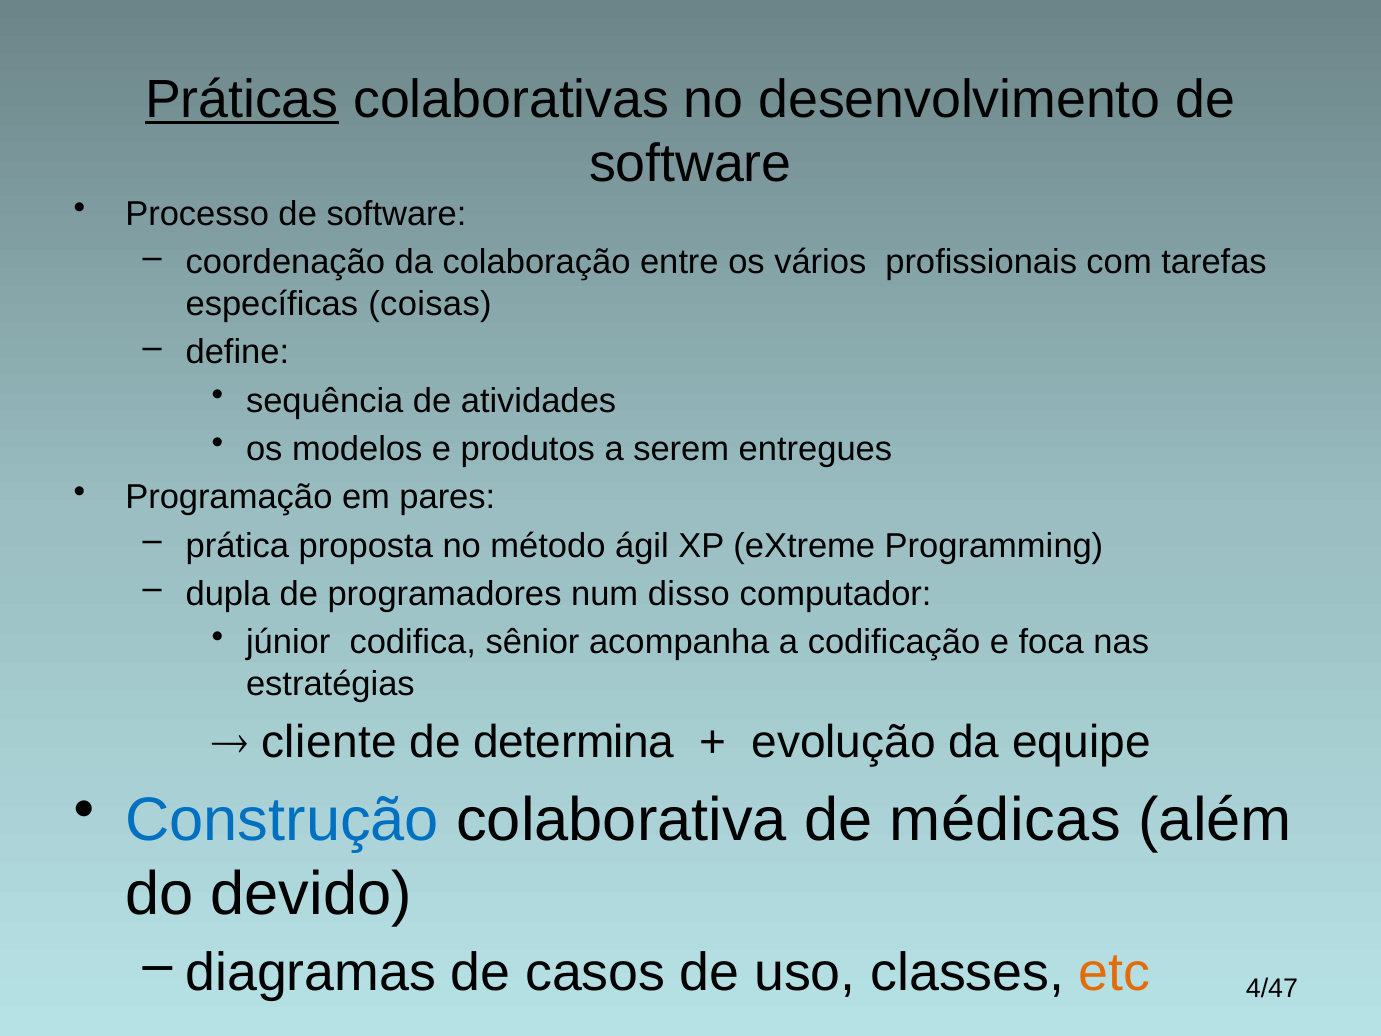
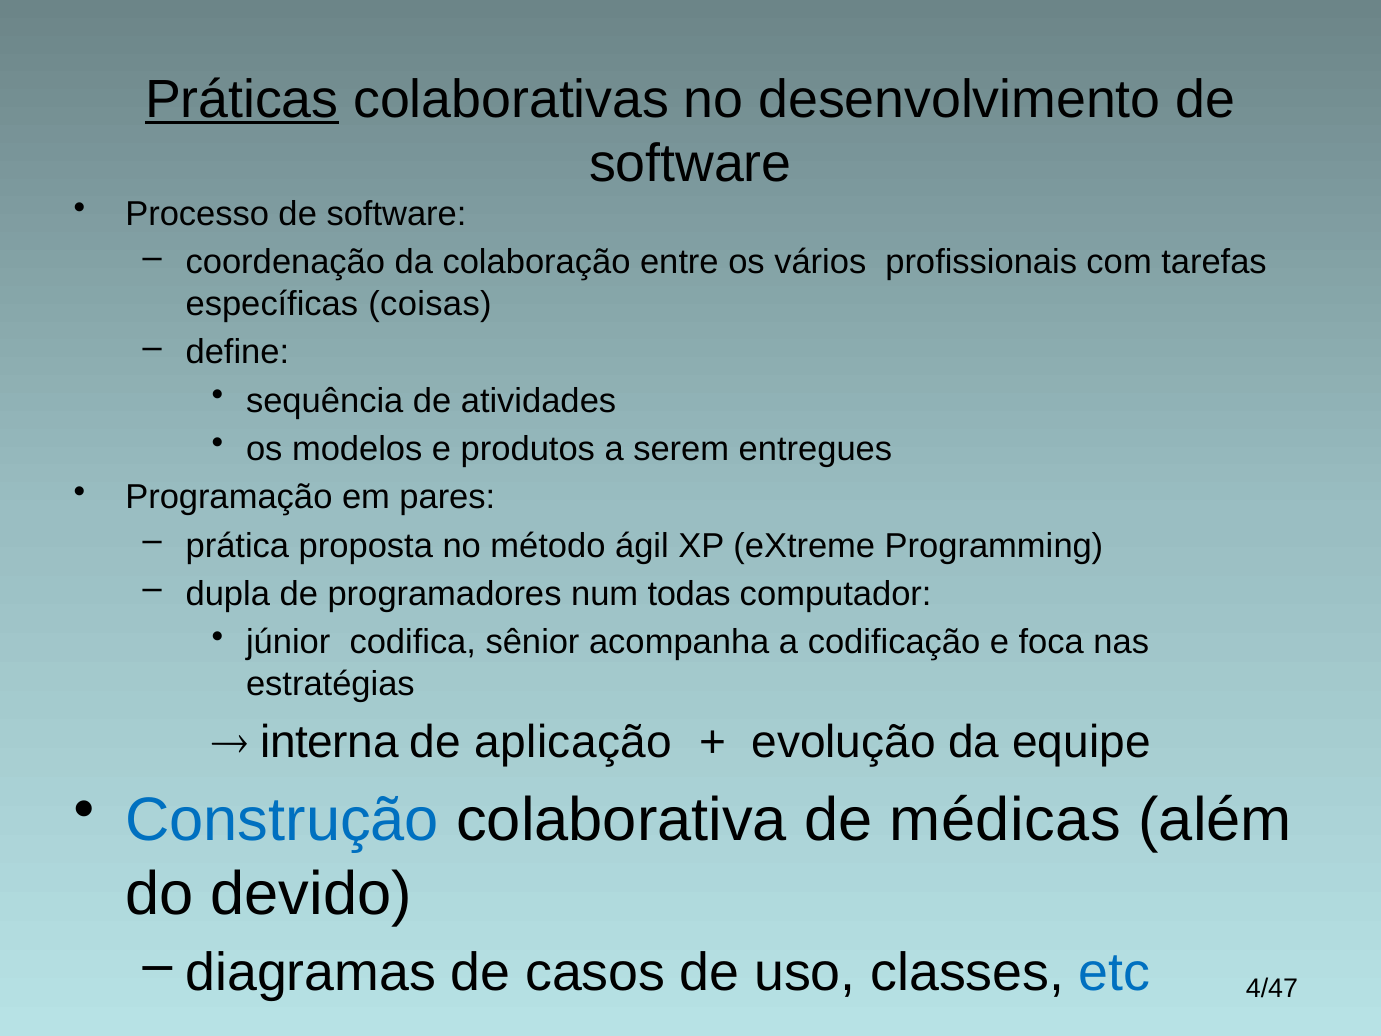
disso: disso -> todas
cliente: cliente -> interna
determina: determina -> aplicação
etc colour: orange -> blue
